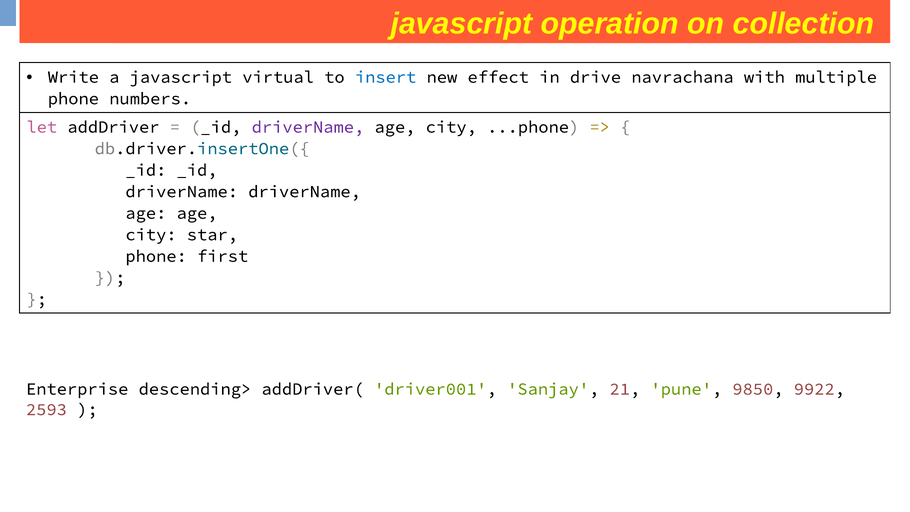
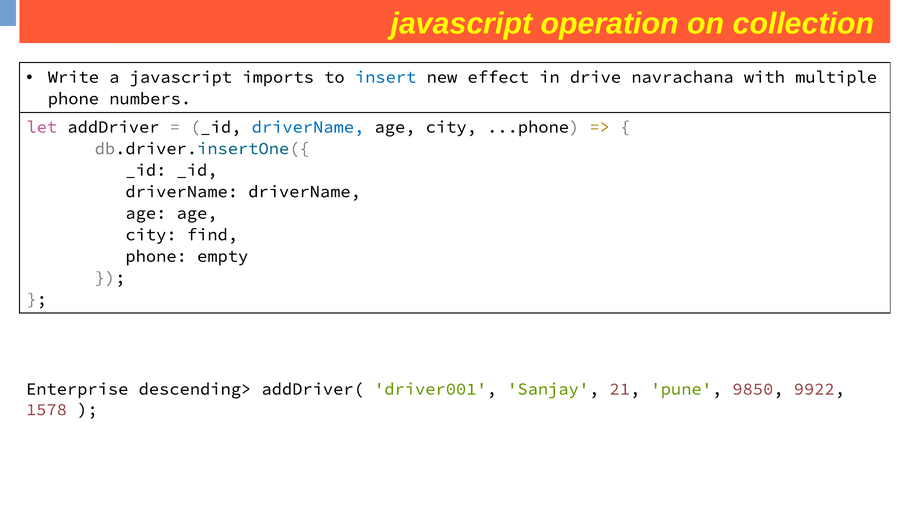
virtual: virtual -> imports
driverName at (308, 127) colour: purple -> blue
star: star -> find
first: first -> empty
2593: 2593 -> 1578
